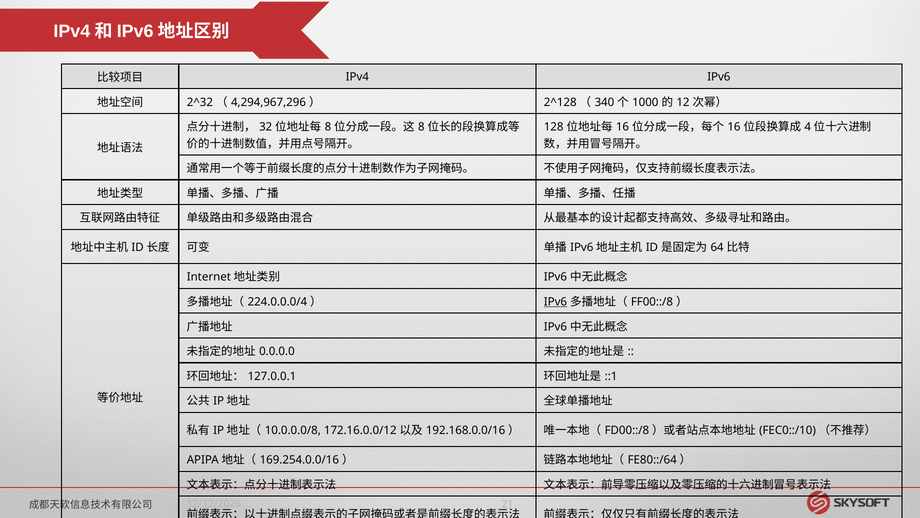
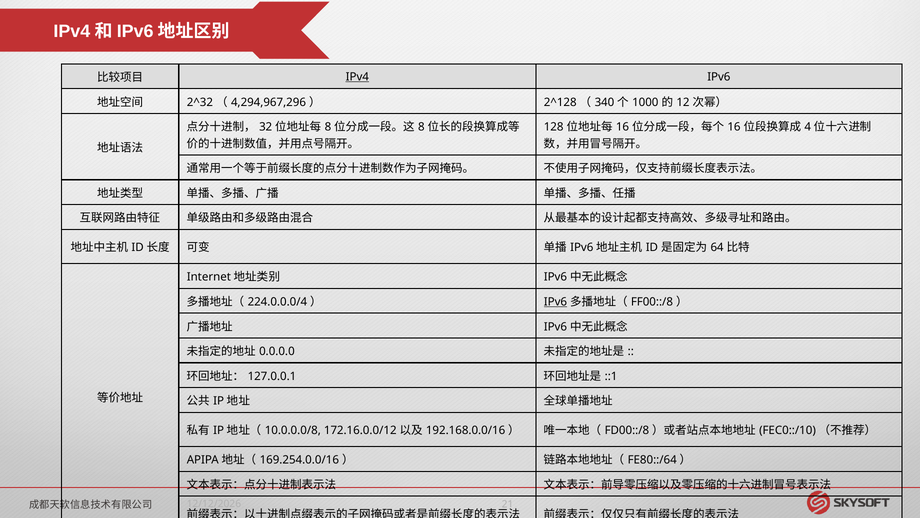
IPv4 underline: none -> present
